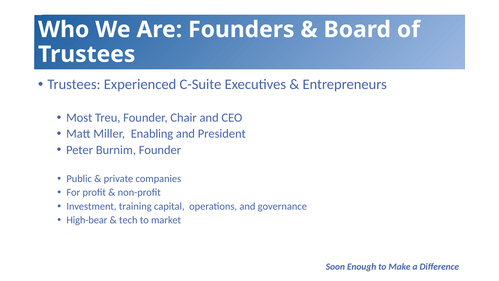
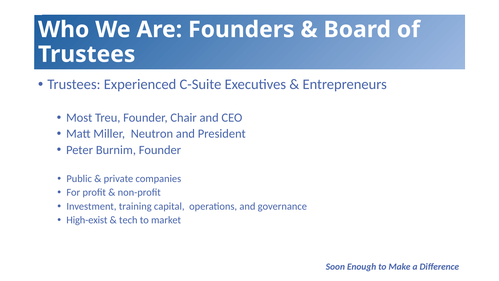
Enabling: Enabling -> Neutron
High-bear: High-bear -> High-exist
